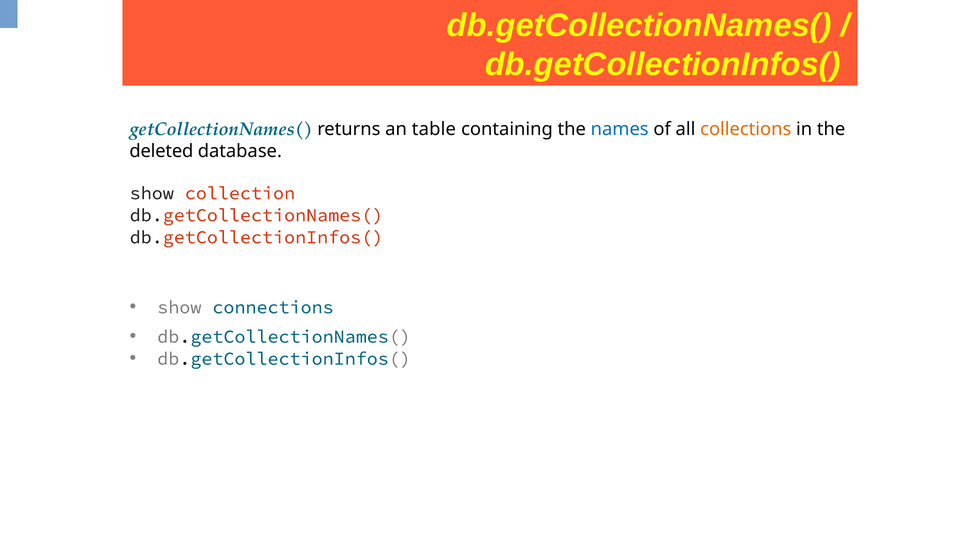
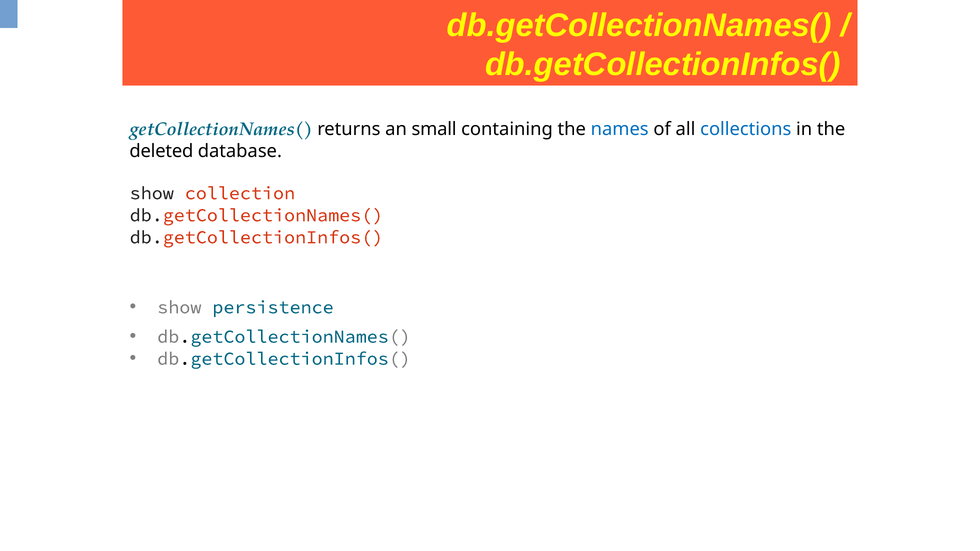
table: table -> small
collections colour: orange -> blue
connections: connections -> persistence
